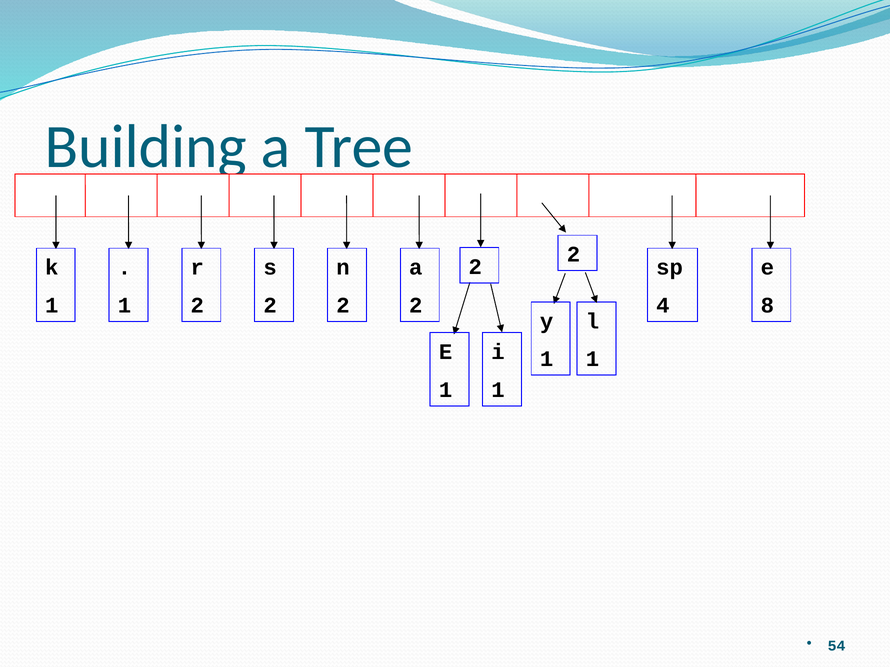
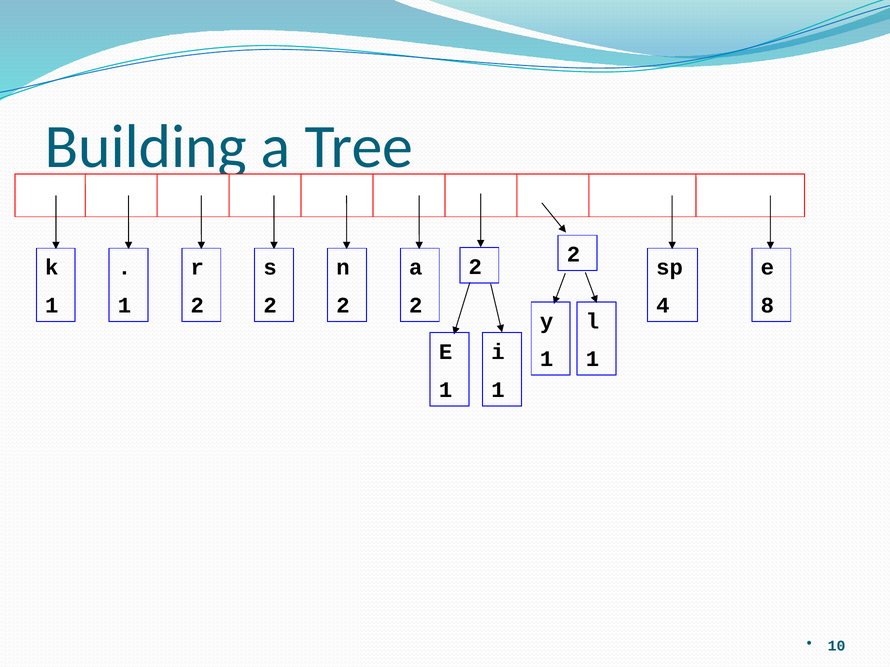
54: 54 -> 10
